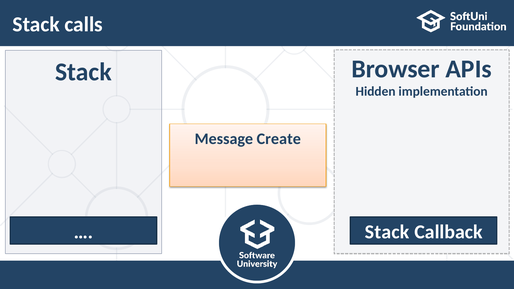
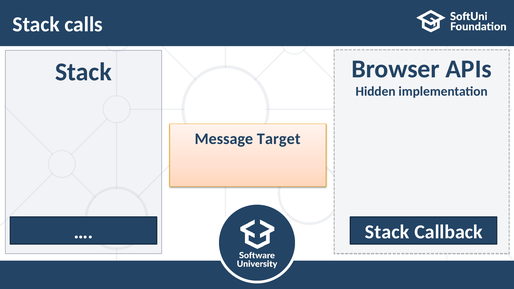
Create: Create -> Target
